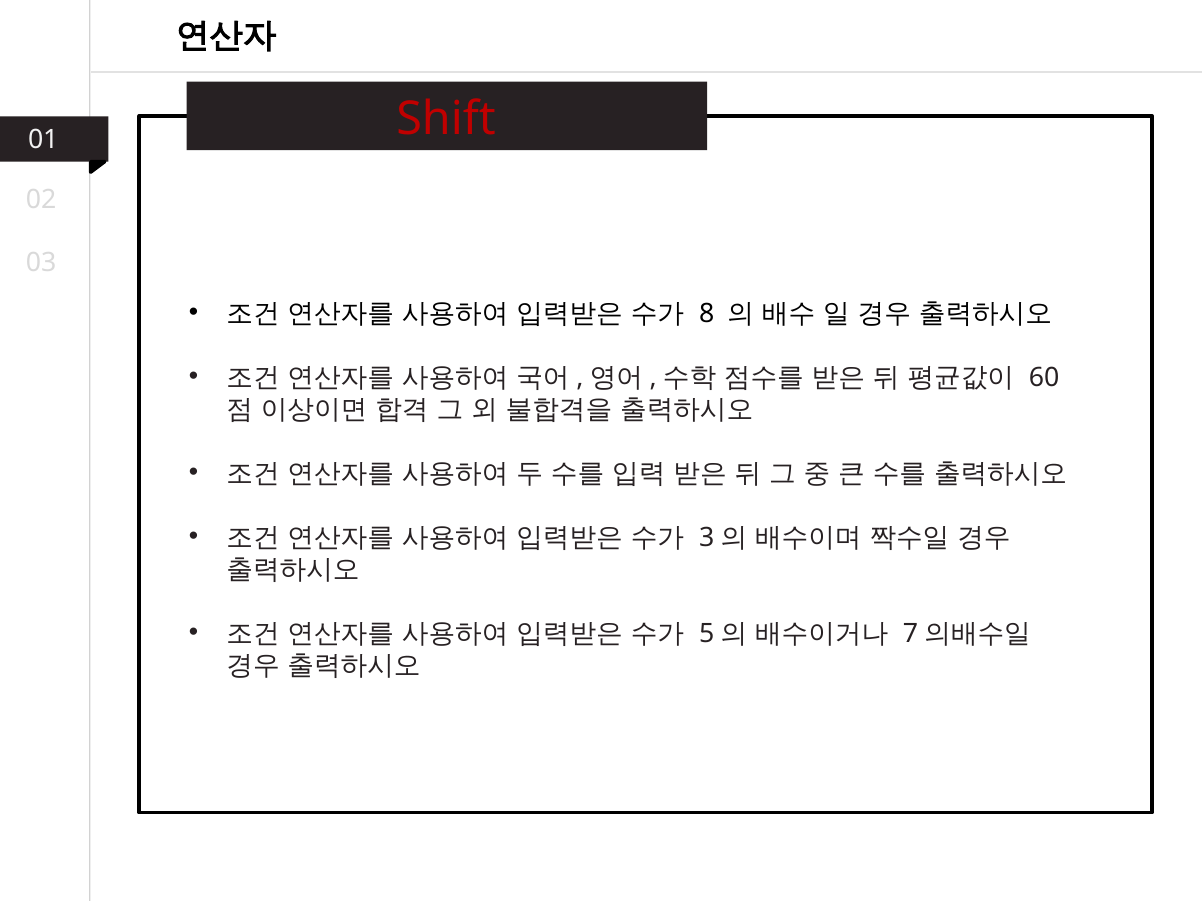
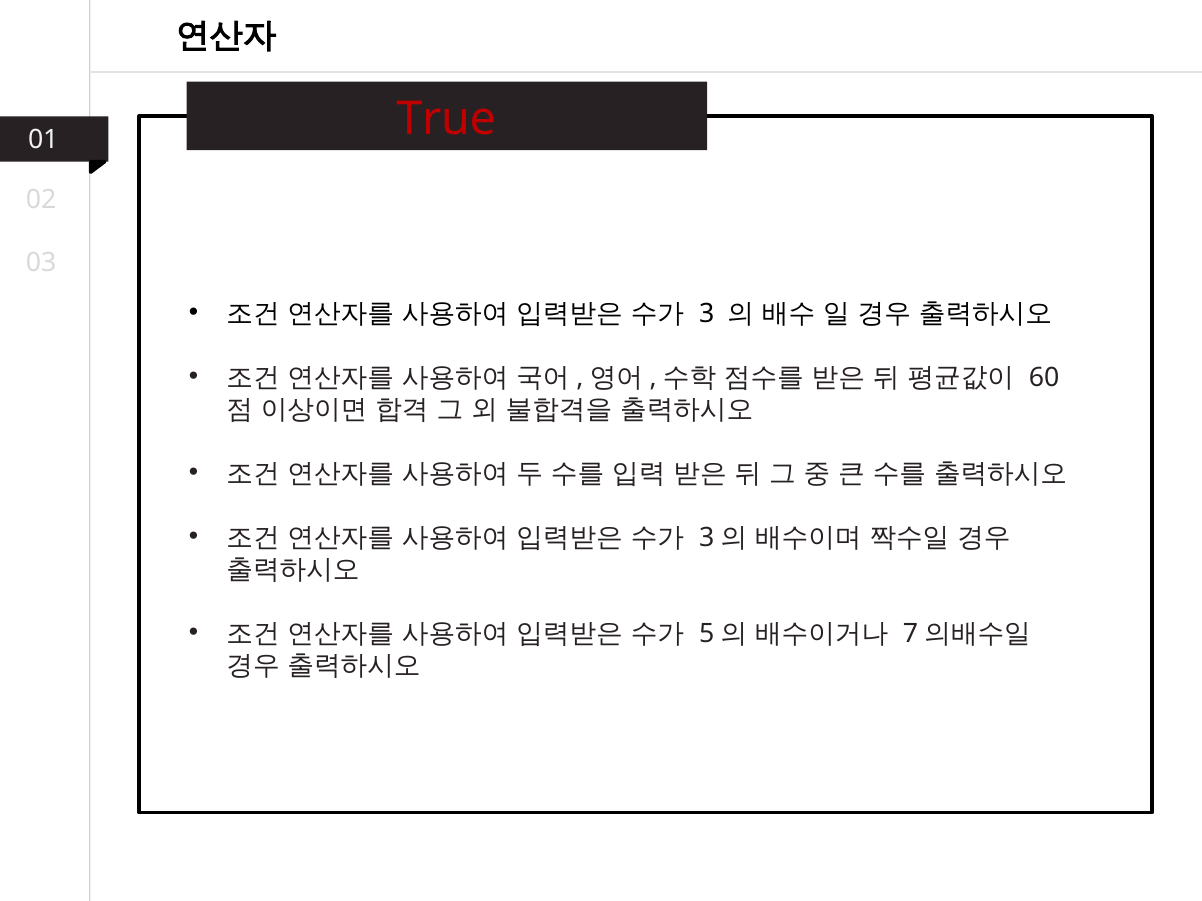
Shift: Shift -> True
8: 8 -> 3
